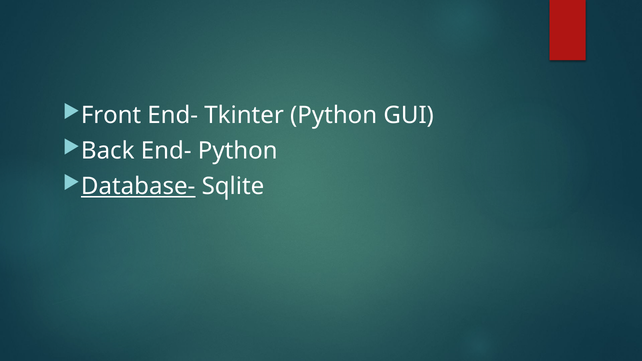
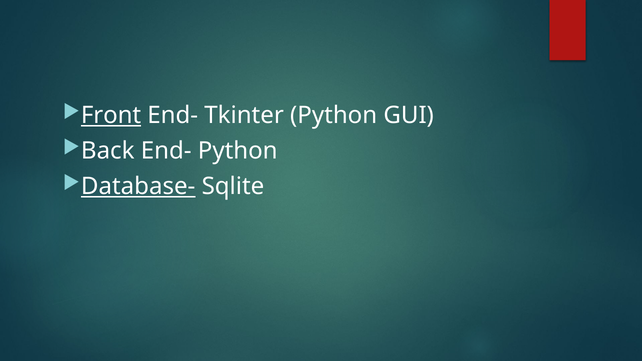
Front underline: none -> present
